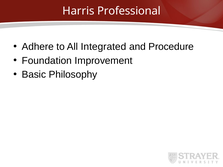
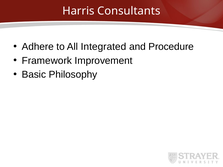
Professional: Professional -> Consultants
Foundation: Foundation -> Framework
